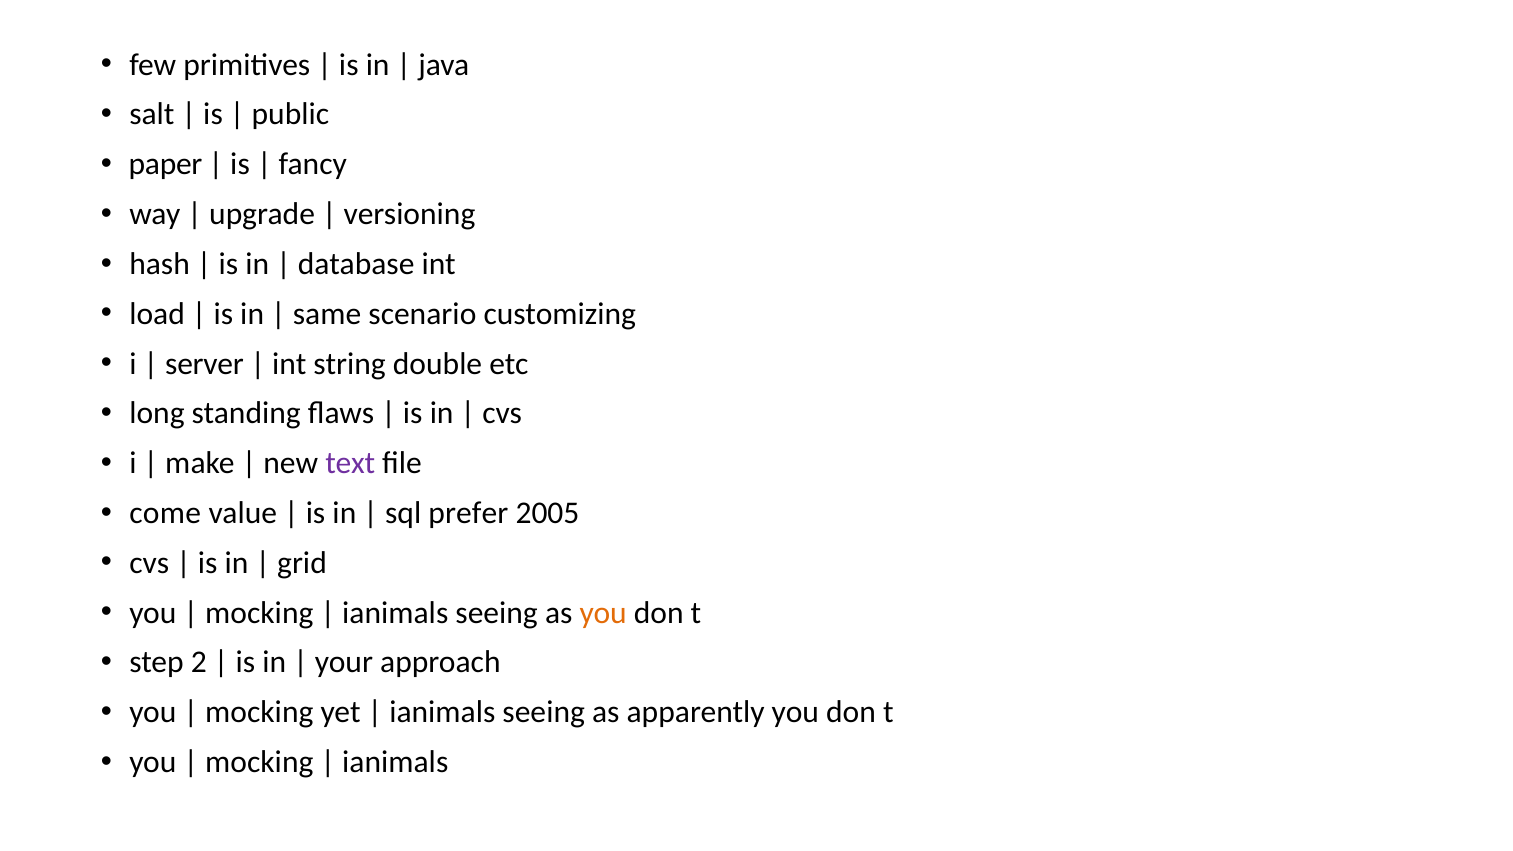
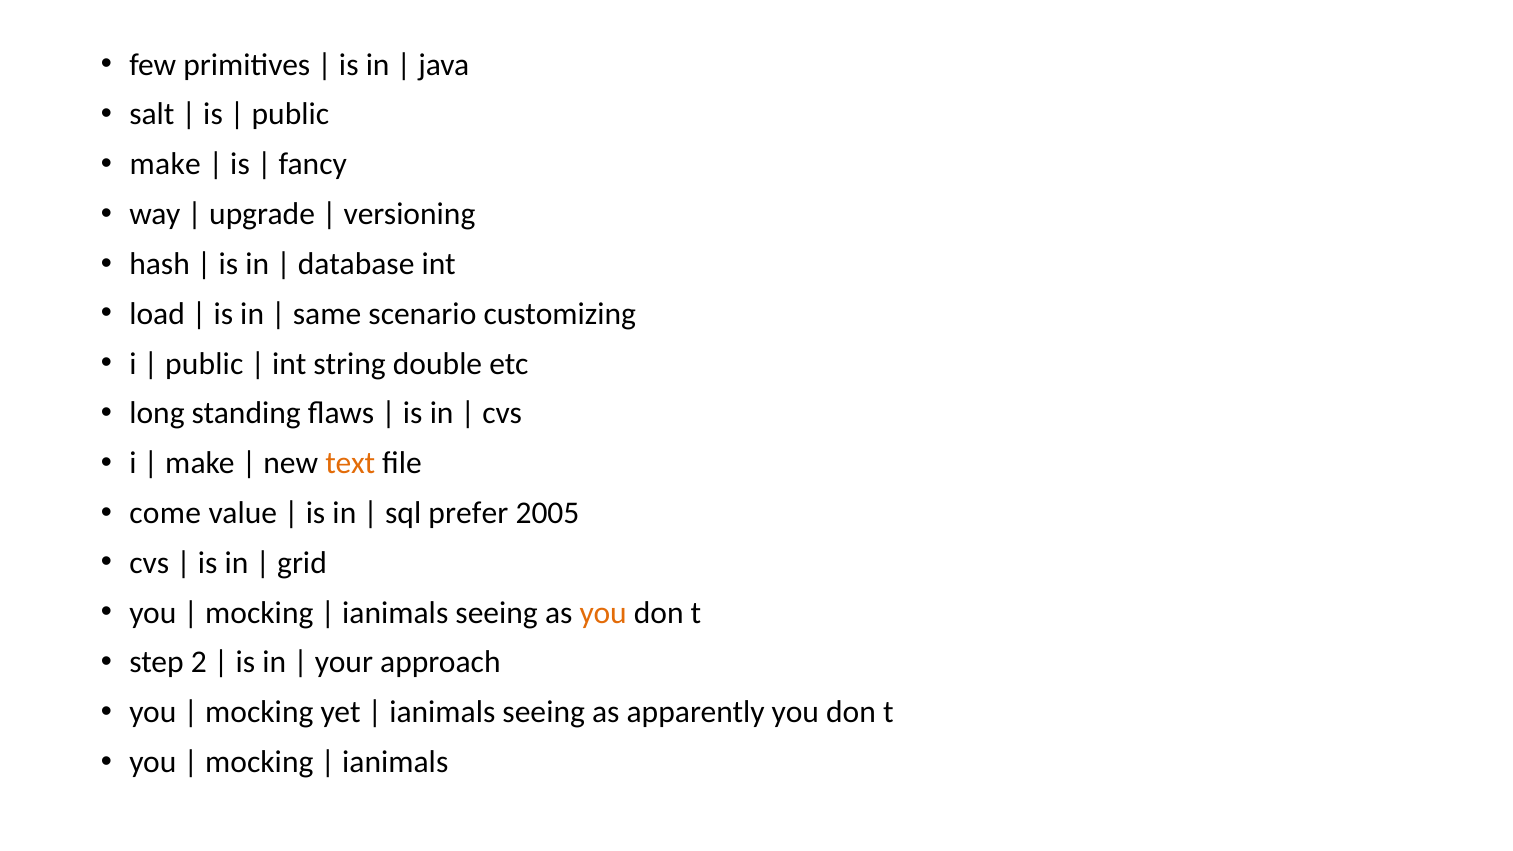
paper at (166, 164): paper -> make
server at (204, 364): server -> public
text colour: purple -> orange
